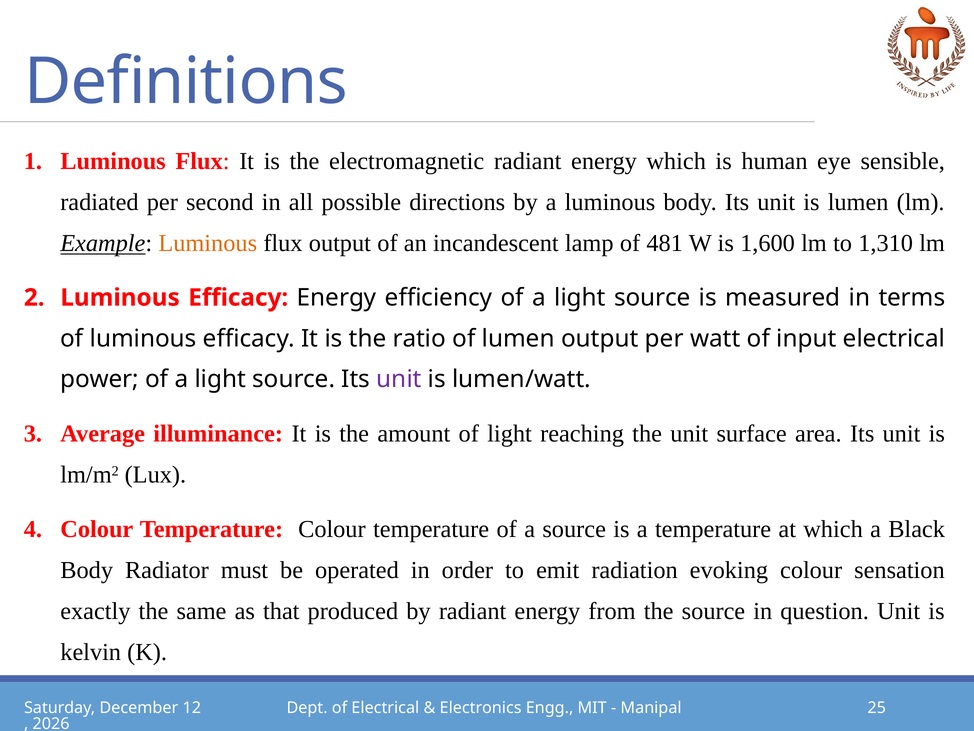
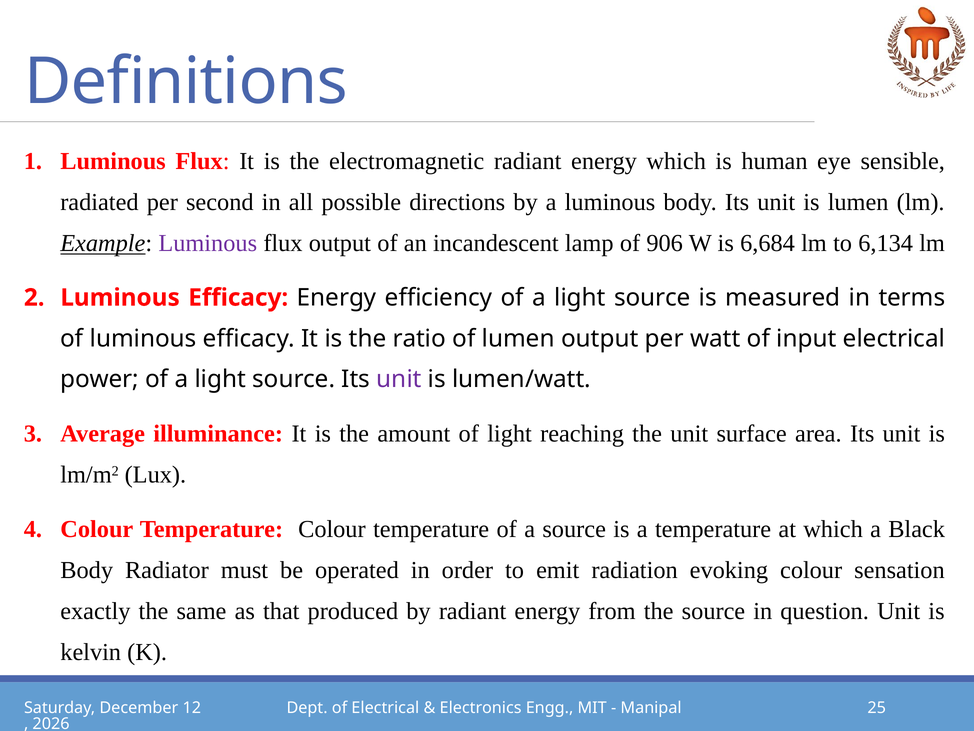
Luminous at (208, 243) colour: orange -> purple
481: 481 -> 906
1,600: 1,600 -> 6,684
1,310: 1,310 -> 6,134
